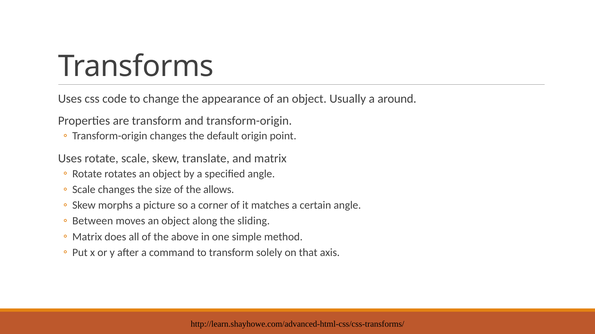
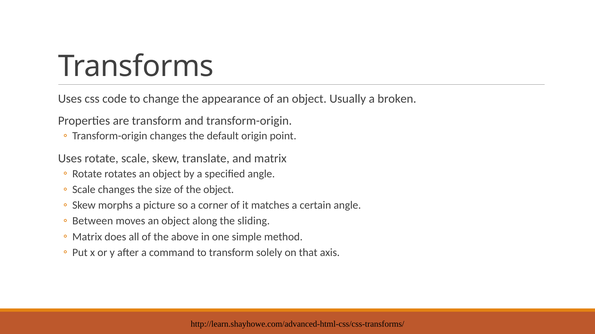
around: around -> broken
the allows: allows -> object
